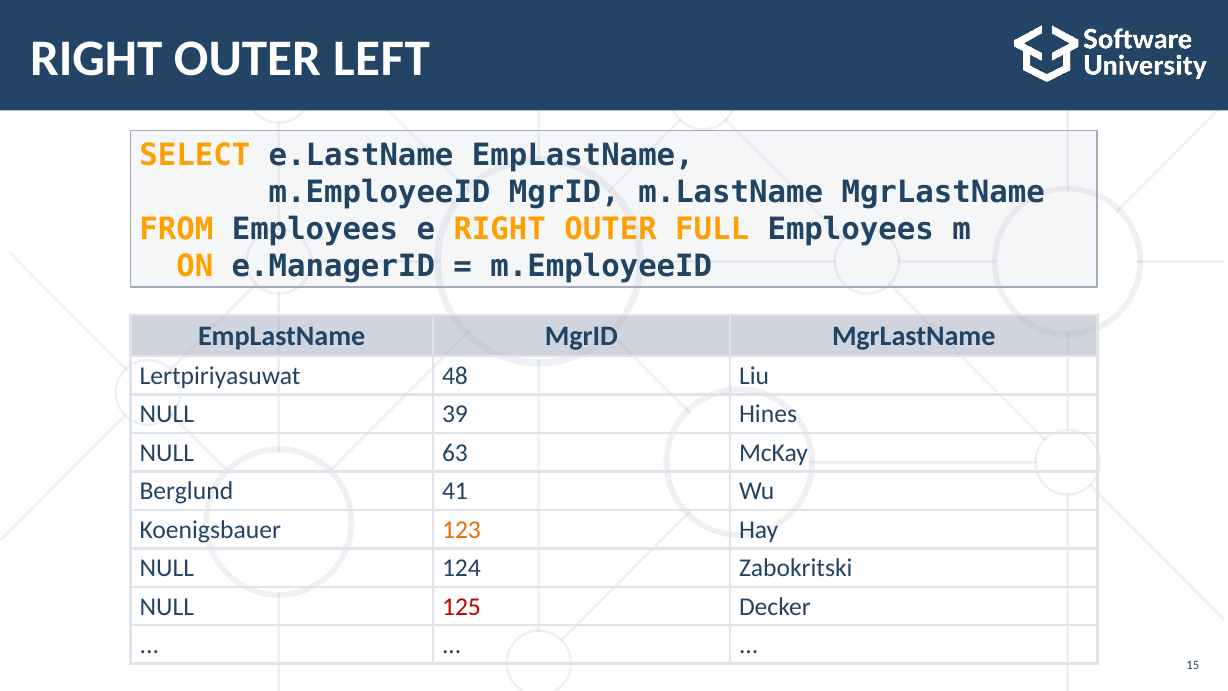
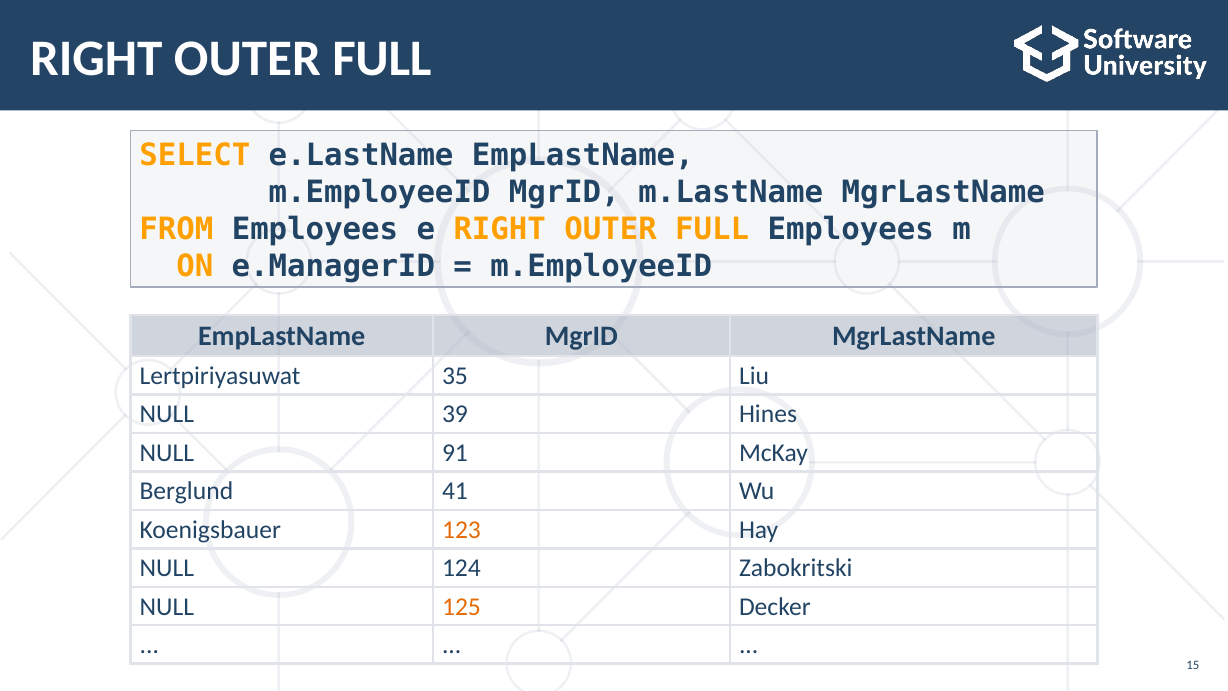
LEFT at (381, 58): LEFT -> FULL
48: 48 -> 35
63: 63 -> 91
125 colour: red -> orange
